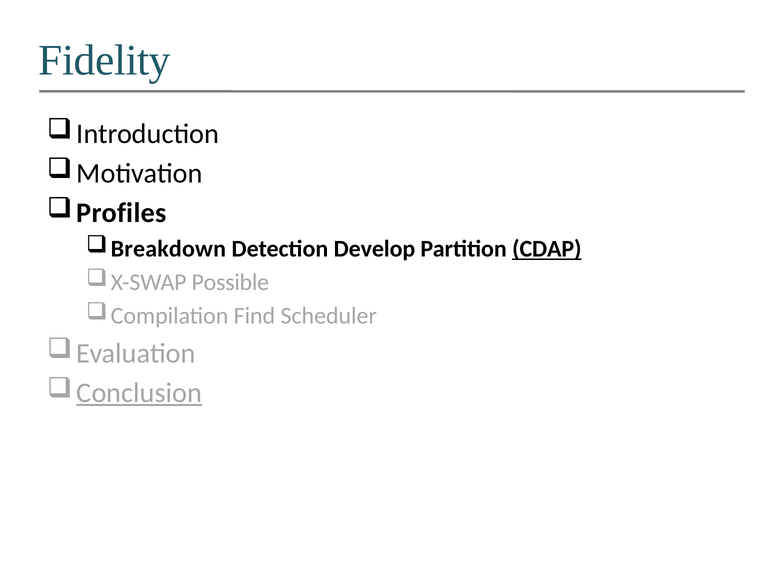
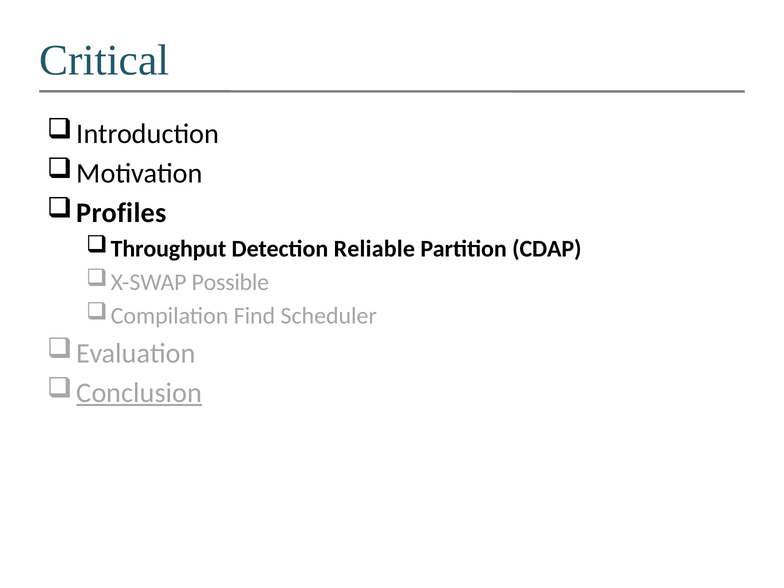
Fidelity: Fidelity -> Critical
Breakdown: Breakdown -> Throughput
Develop: Develop -> Reliable
CDAP underline: present -> none
